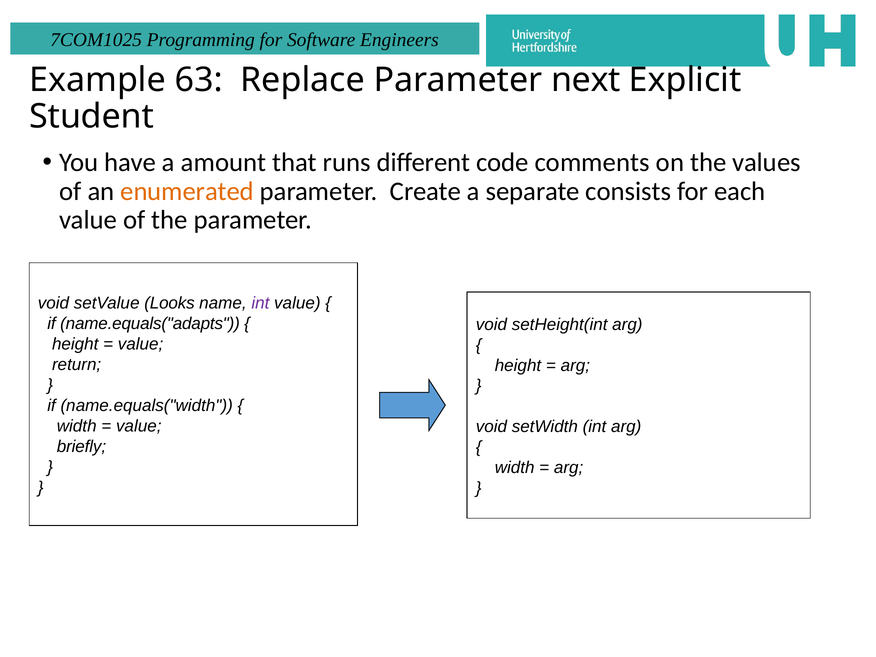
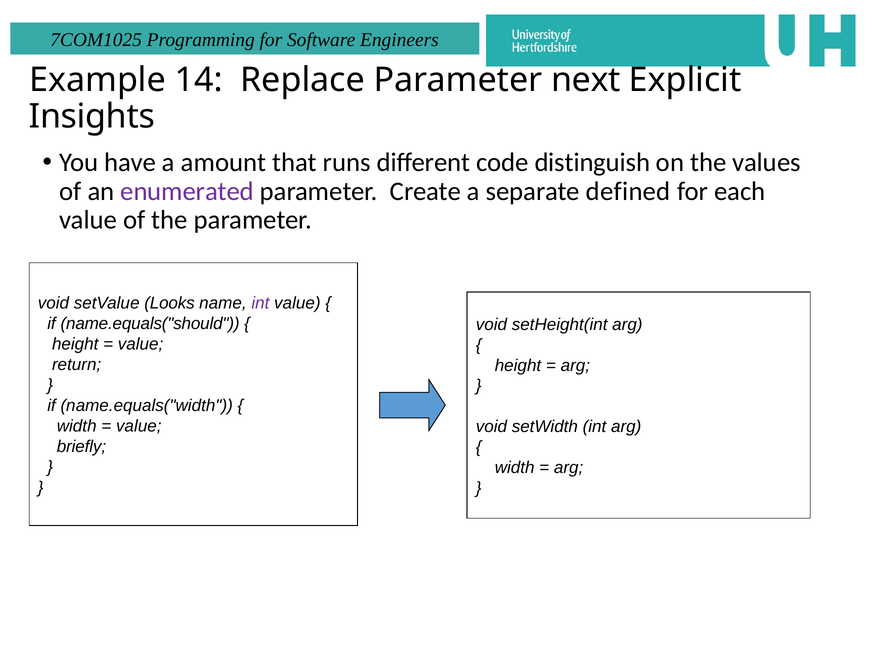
63: 63 -> 14
Student: Student -> Insights
comments: comments -> distinguish
enumerated colour: orange -> purple
consists: consists -> defined
name.equals("adapts: name.equals("adapts -> name.equals("should
